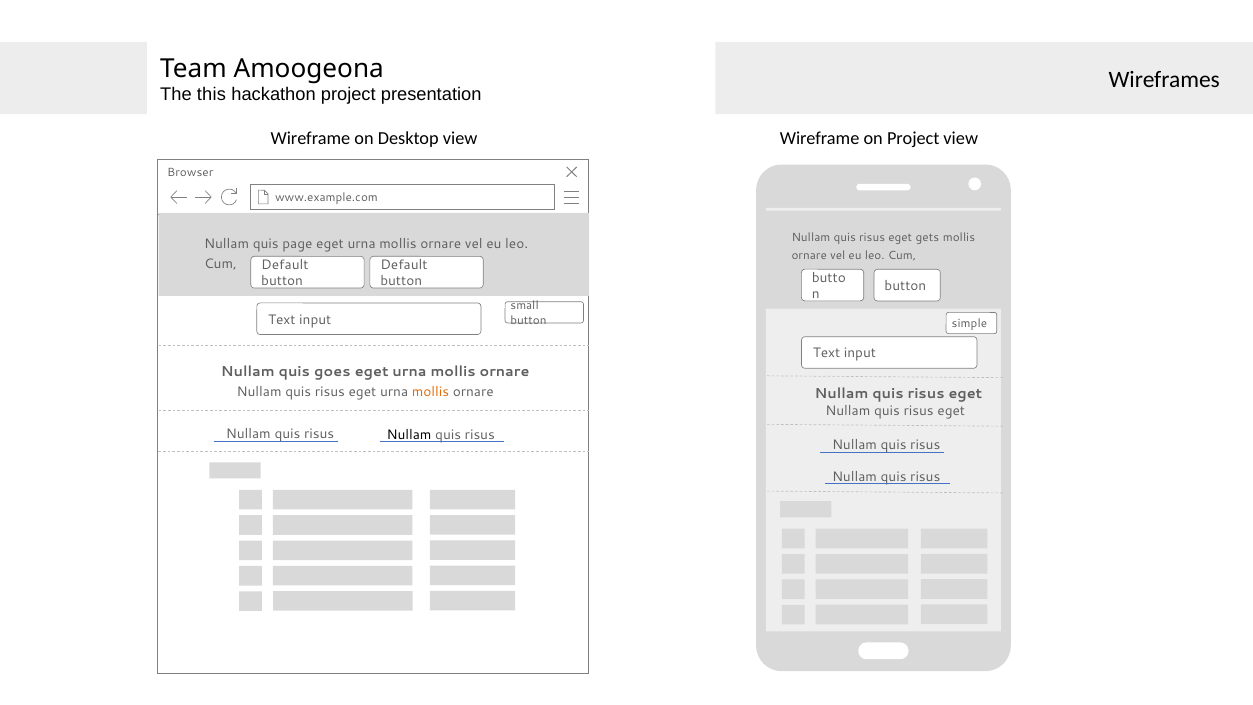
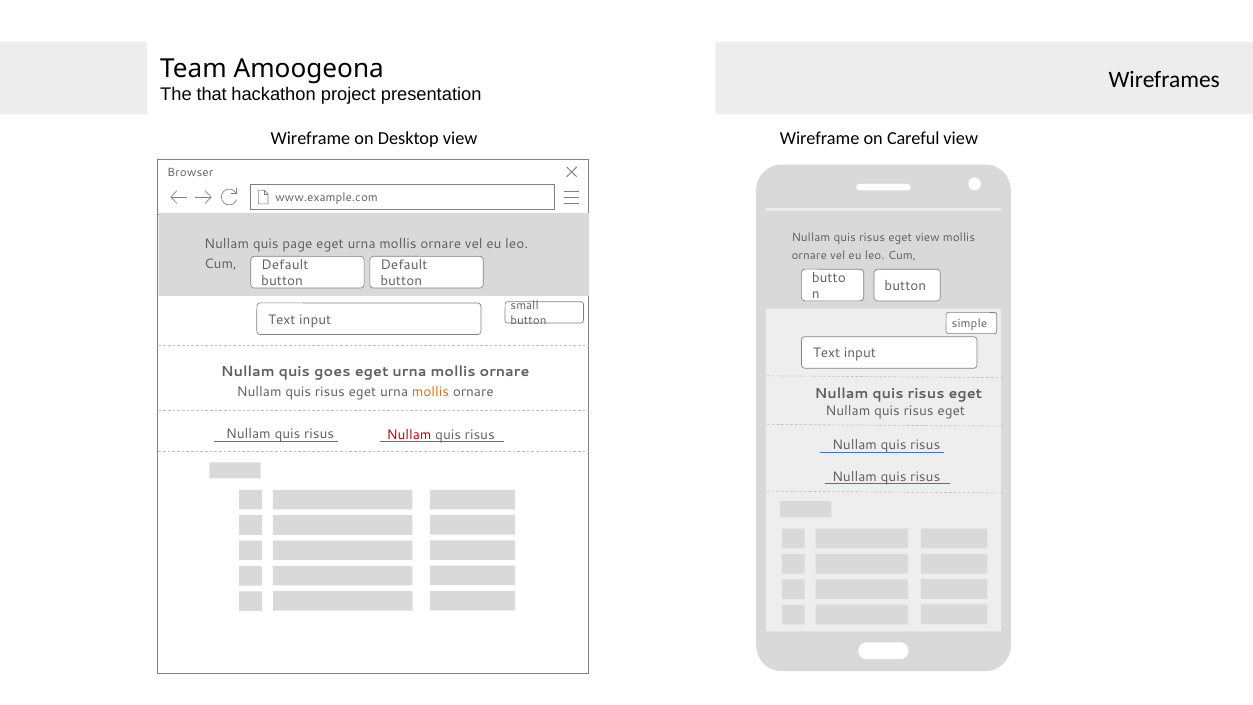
this: this -> that
on Project: Project -> Careful
eget gets: gets -> view
Nullam at (409, 434) colour: black -> red
